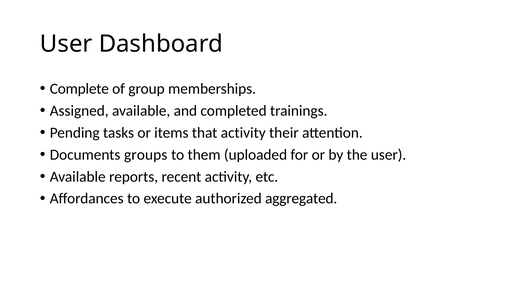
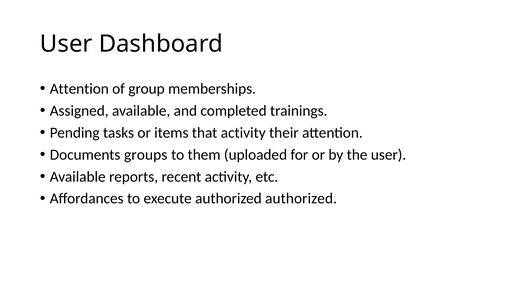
Complete at (79, 89): Complete -> Attention
authorized aggregated: aggregated -> authorized
